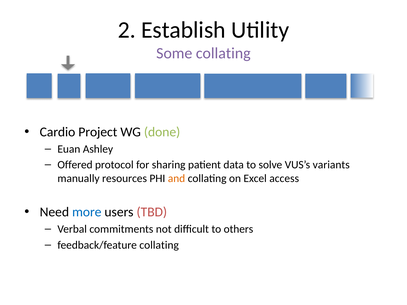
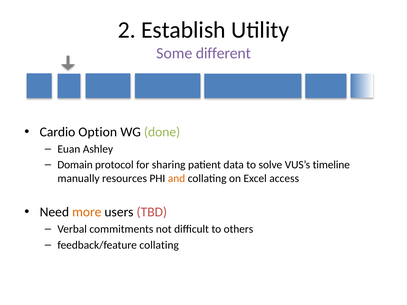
Some collating: collating -> different
Project: Project -> Option
Offered: Offered -> Domain
variants: variants -> timeline
more colour: blue -> orange
